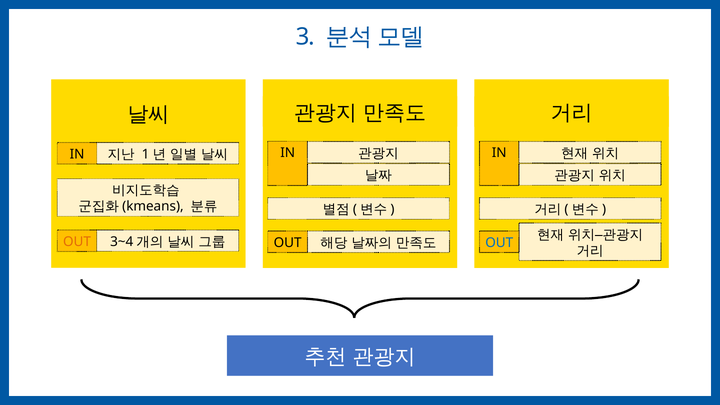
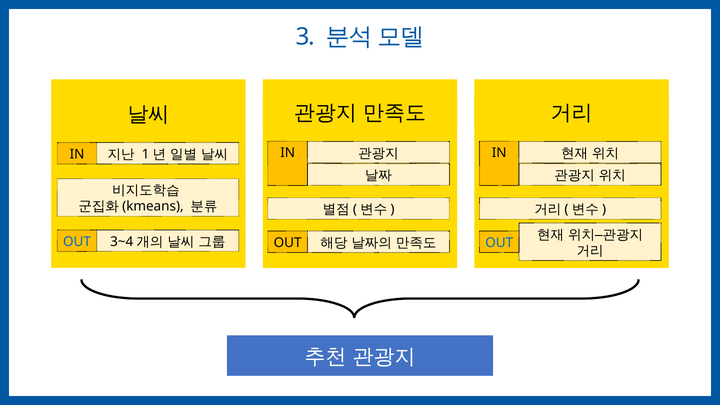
OUT at (77, 242) colour: orange -> blue
